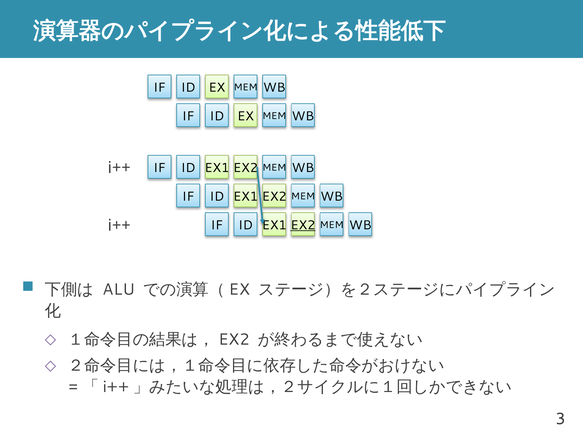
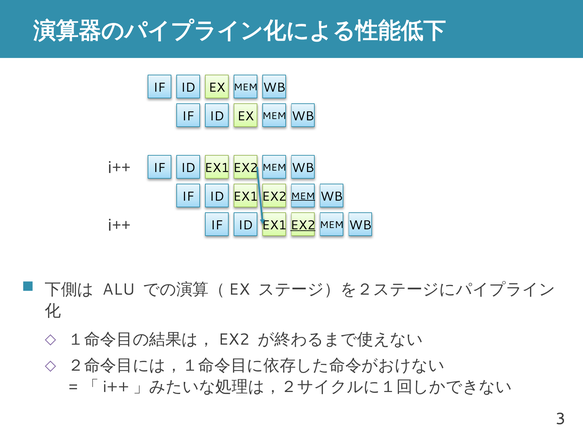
MEM at (303, 196) underline: none -> present
